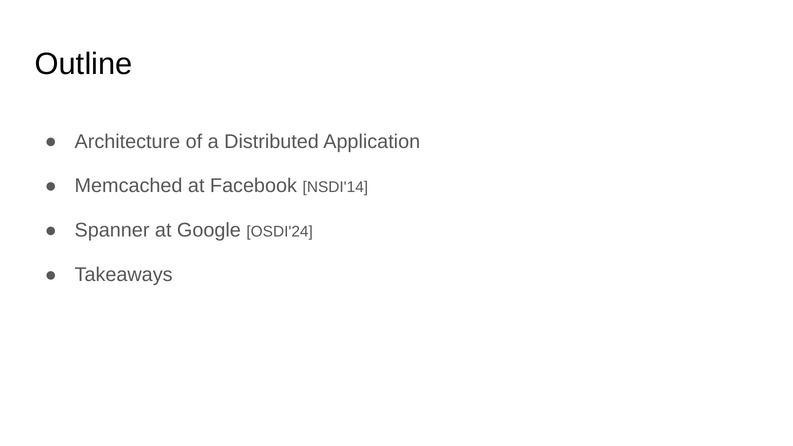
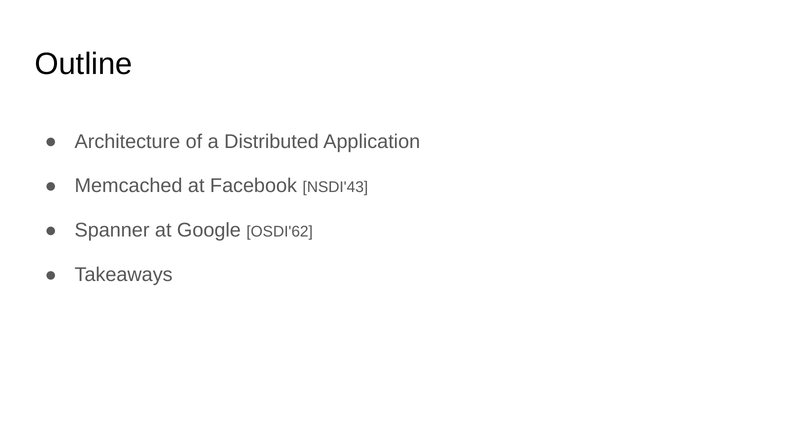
NSDI'14: NSDI'14 -> NSDI'43
OSDI'24: OSDI'24 -> OSDI'62
